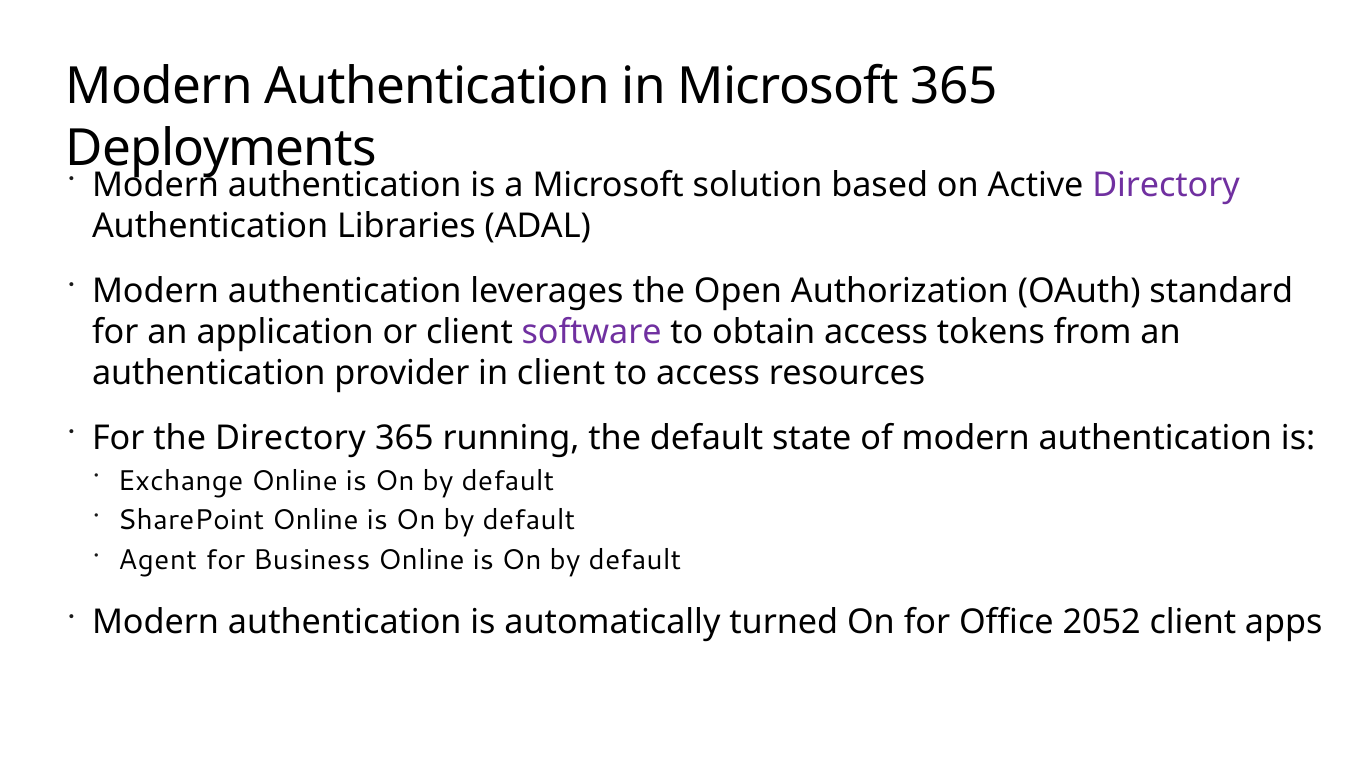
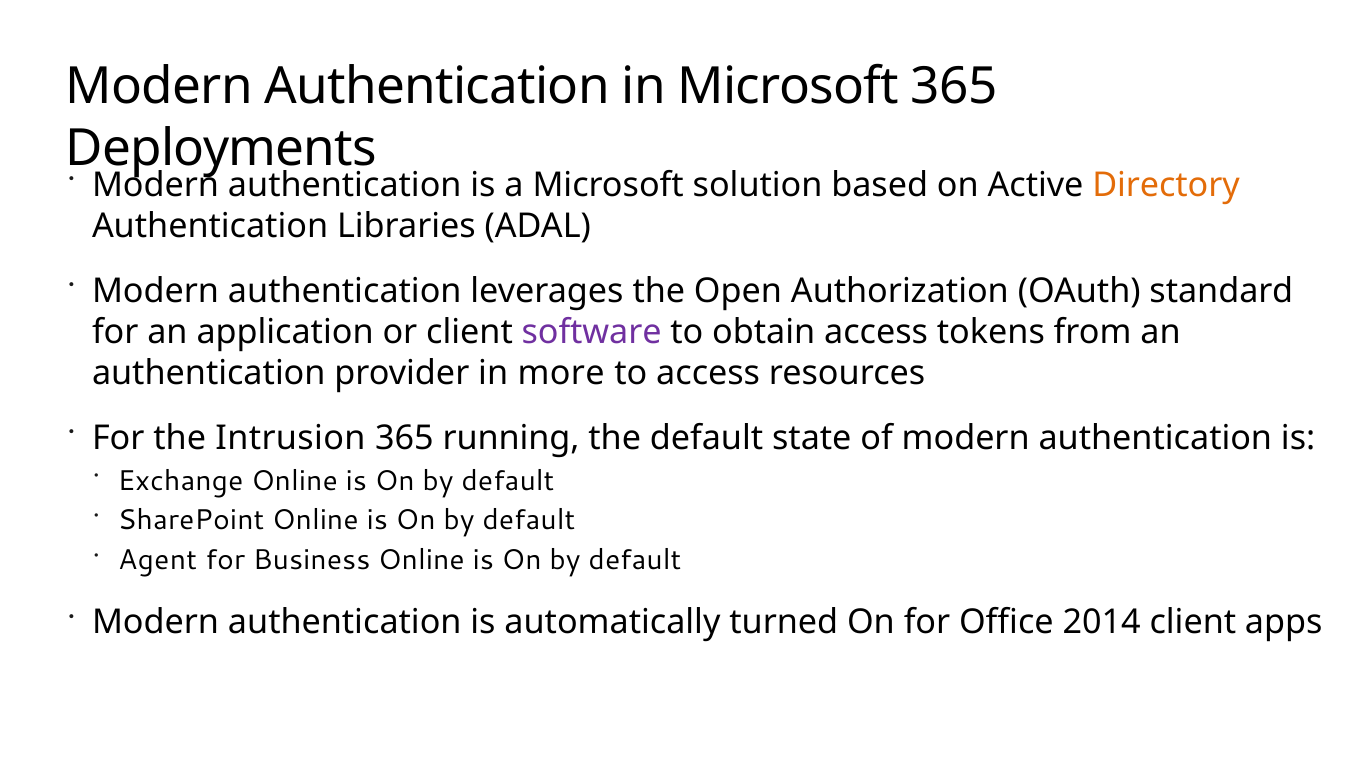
Directory at (1166, 185) colour: purple -> orange
in client: client -> more
the Directory: Directory -> Intrusion
2052: 2052 -> 2014
